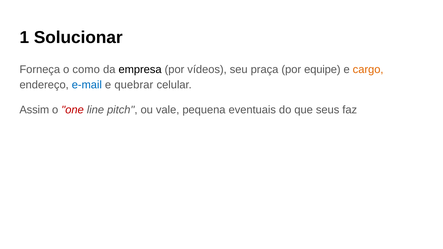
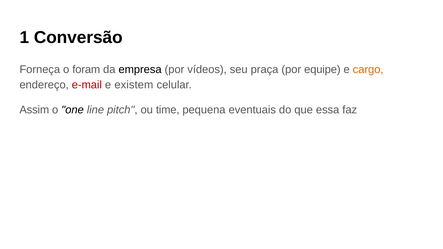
Solucionar: Solucionar -> Conversão
como: como -> foram
e-mail colour: blue -> red
quebrar: quebrar -> existem
one colour: red -> black
vale: vale -> time
seus: seus -> essa
